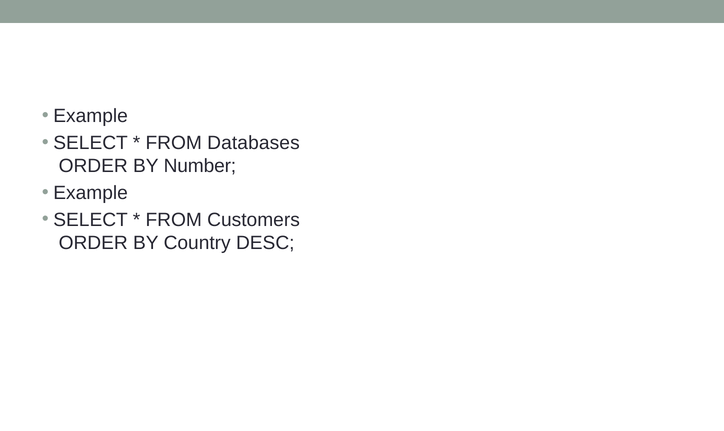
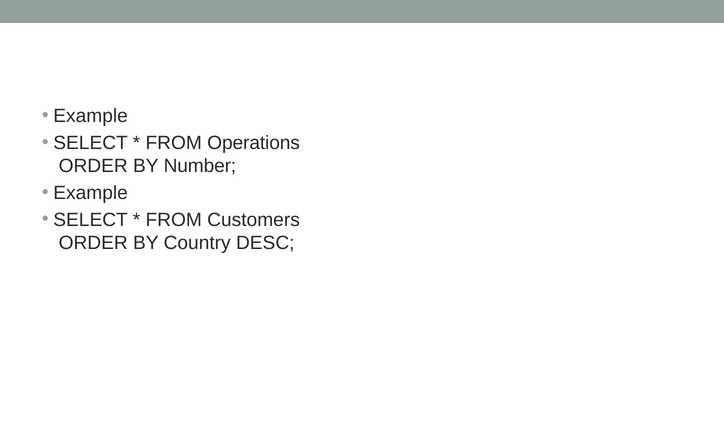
Databases: Databases -> Operations
